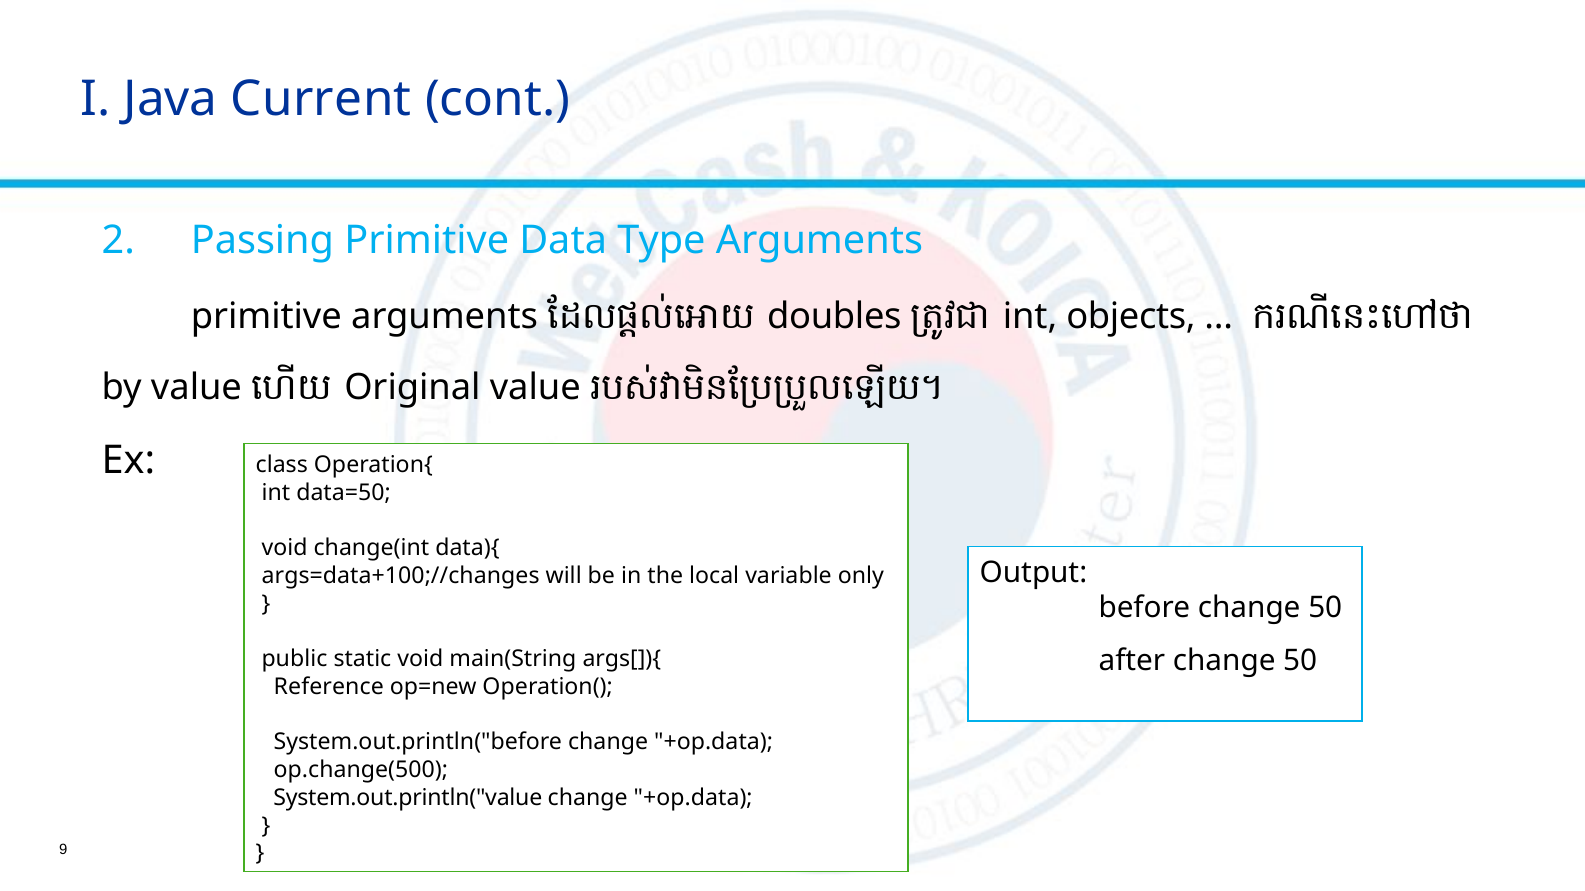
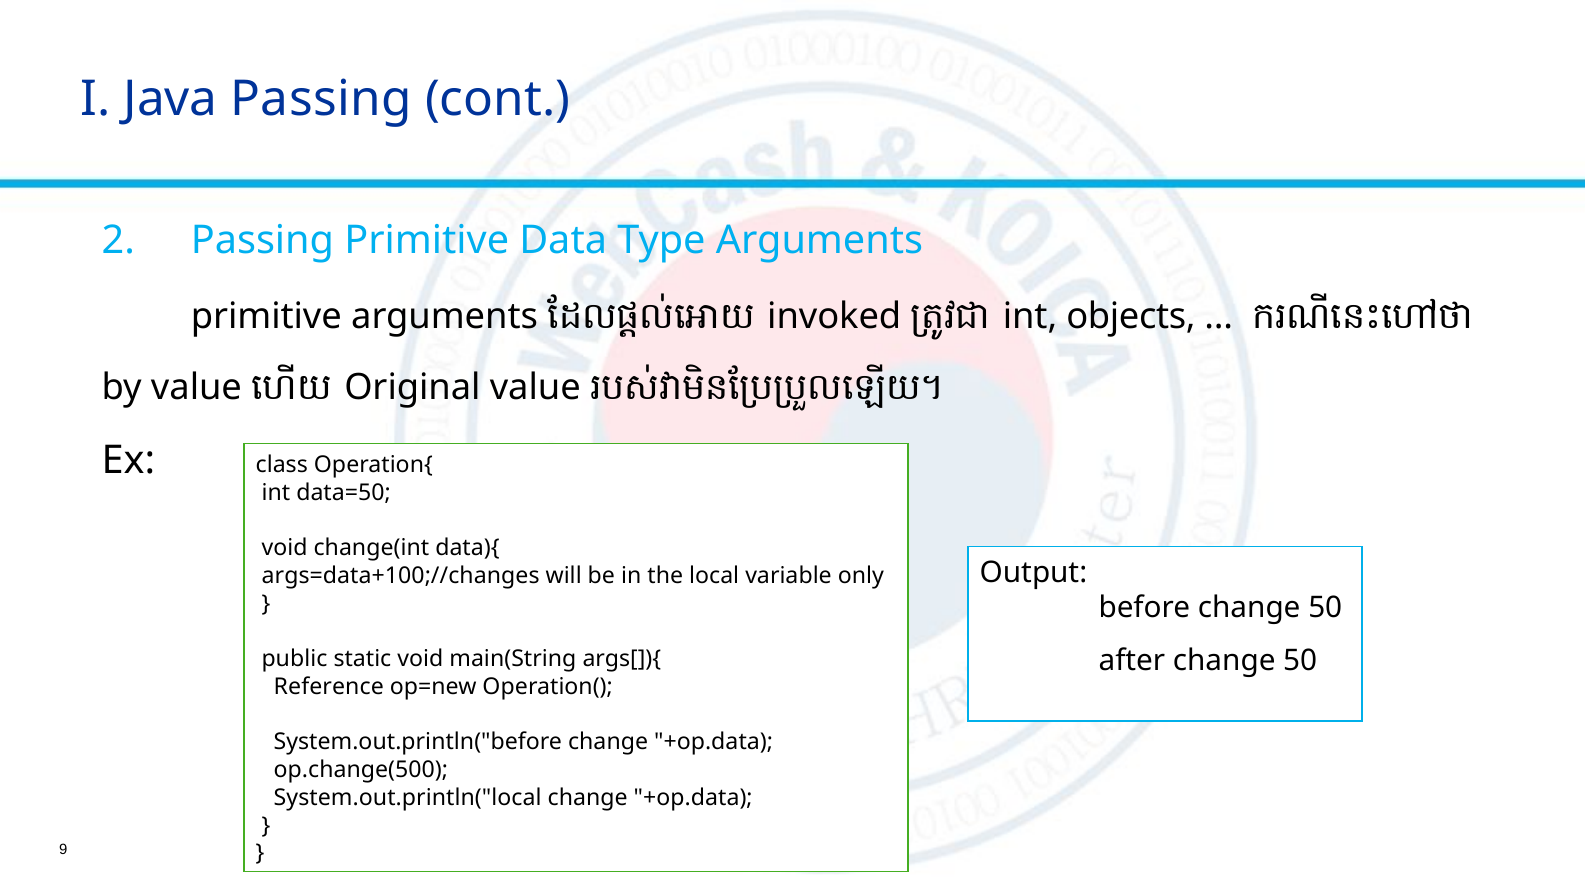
Java Current: Current -> Passing
doubles: doubles -> invoked
System.out.println("value: System.out.println("value -> System.out.println("local
